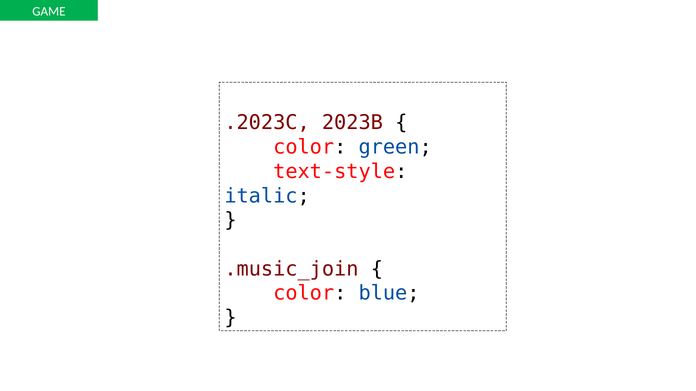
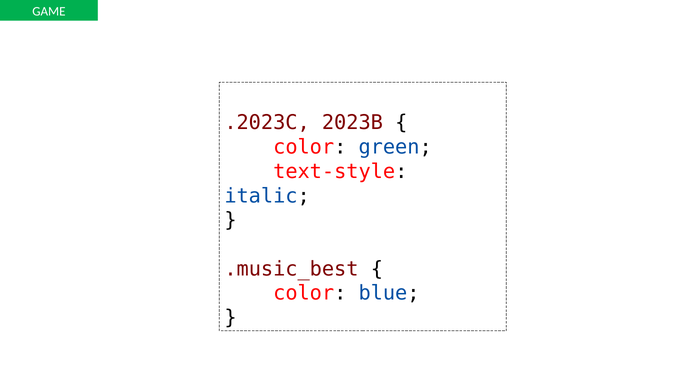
.music_join: .music_join -> .music_best
